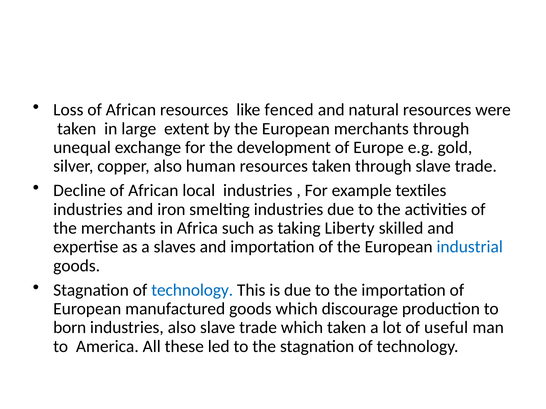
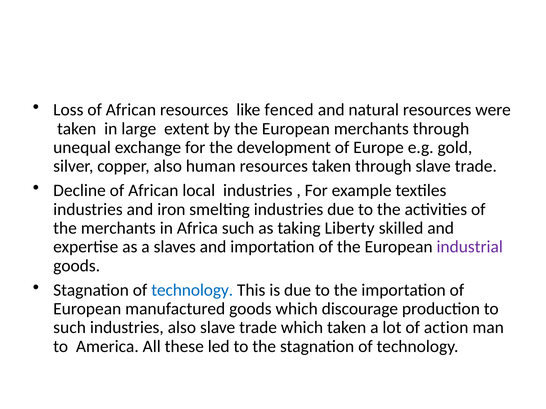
industrial colour: blue -> purple
born at (70, 328): born -> such
useful: useful -> action
